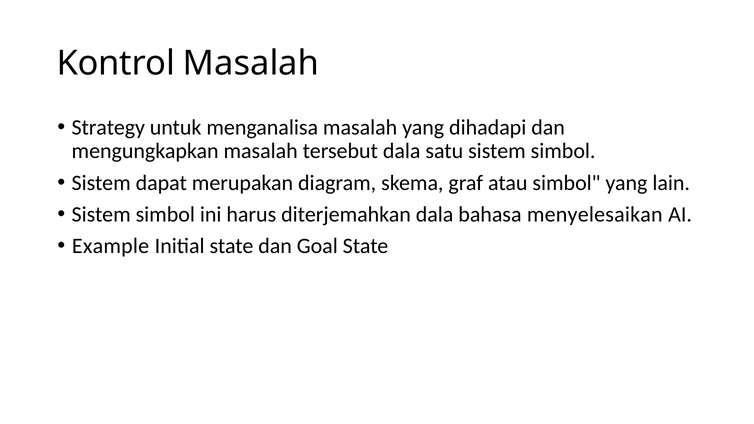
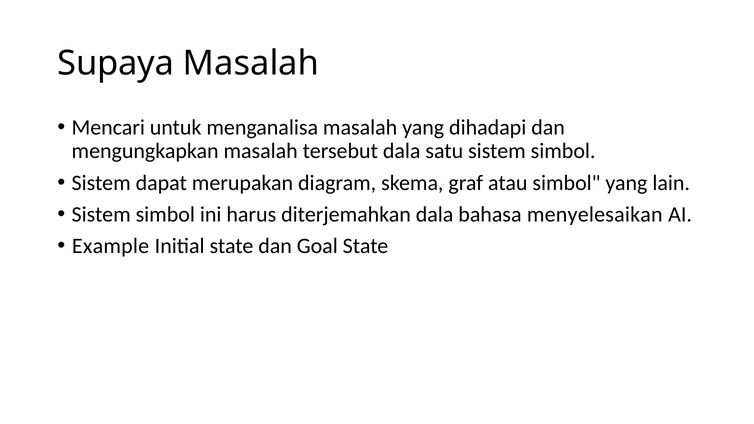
Kontrol: Kontrol -> Supaya
Strategy: Strategy -> Mencari
